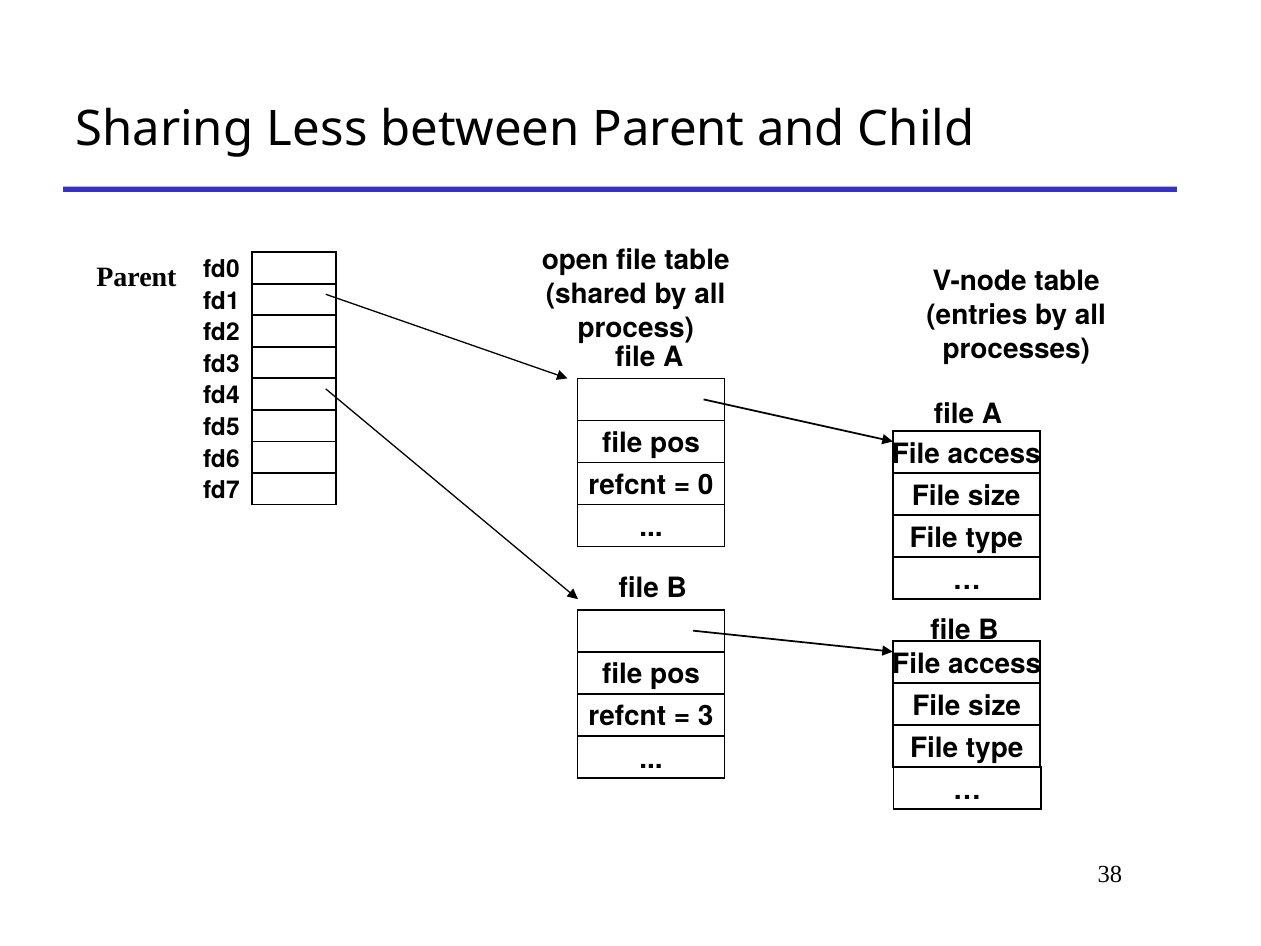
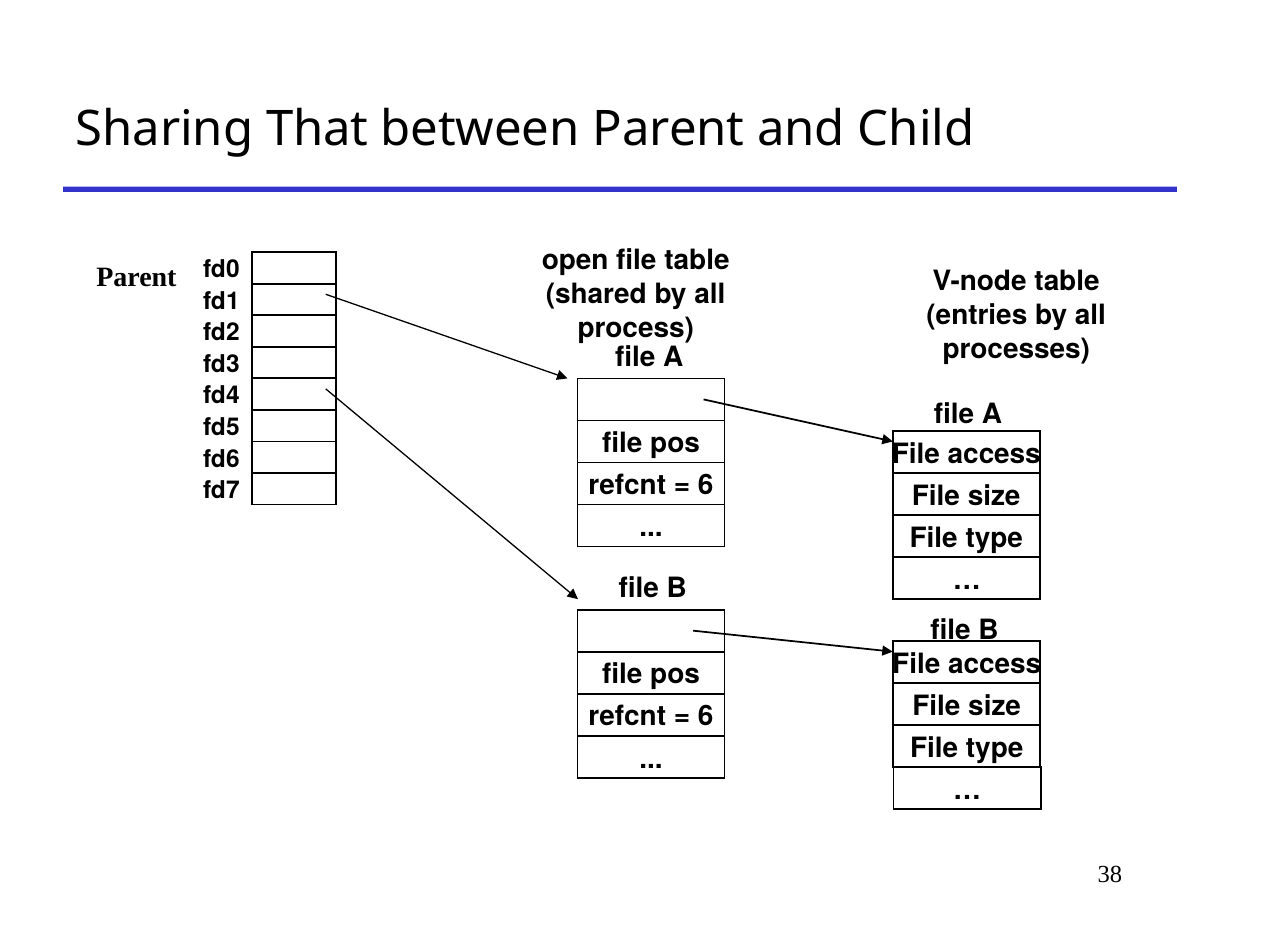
Less: Less -> That
0 at (706, 485): 0 -> 6
3 at (706, 717): 3 -> 6
